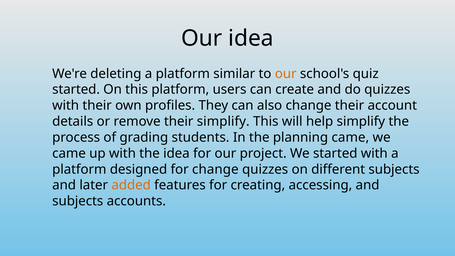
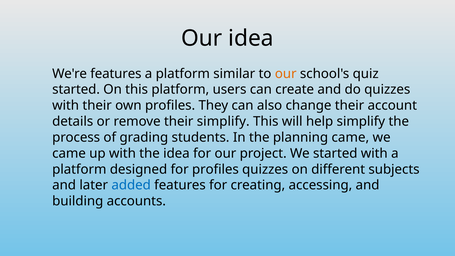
We're deleting: deleting -> features
for change: change -> profiles
added colour: orange -> blue
subjects at (78, 201): subjects -> building
